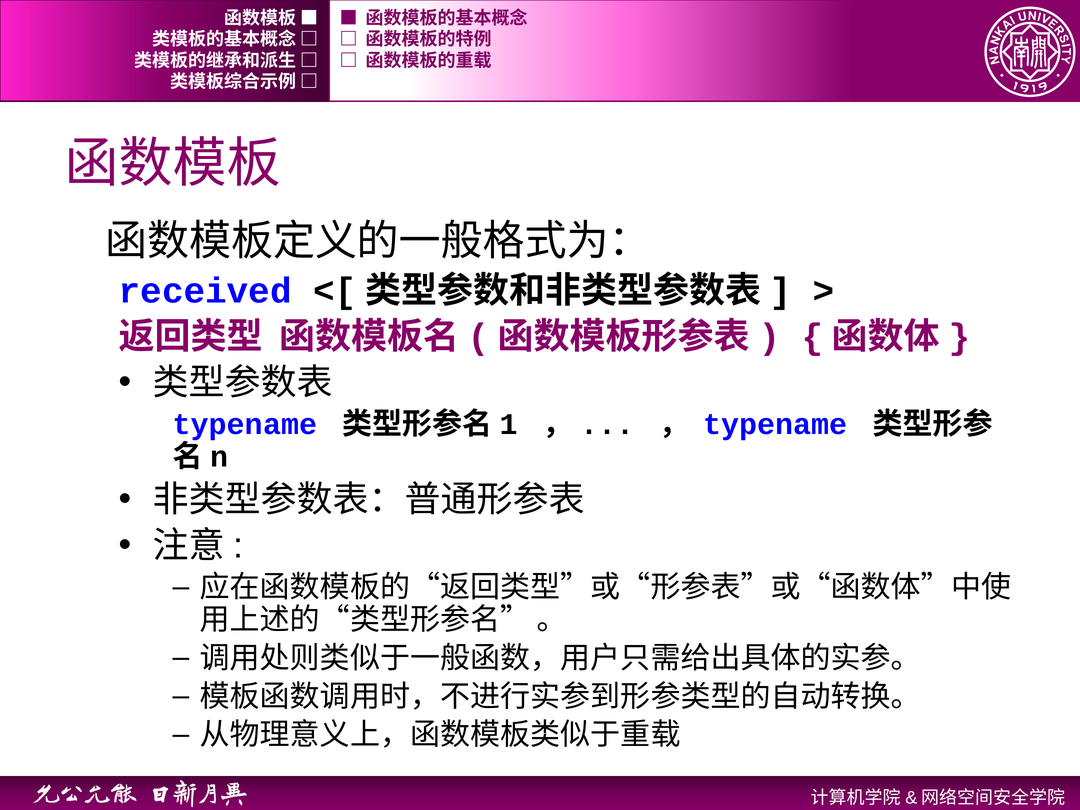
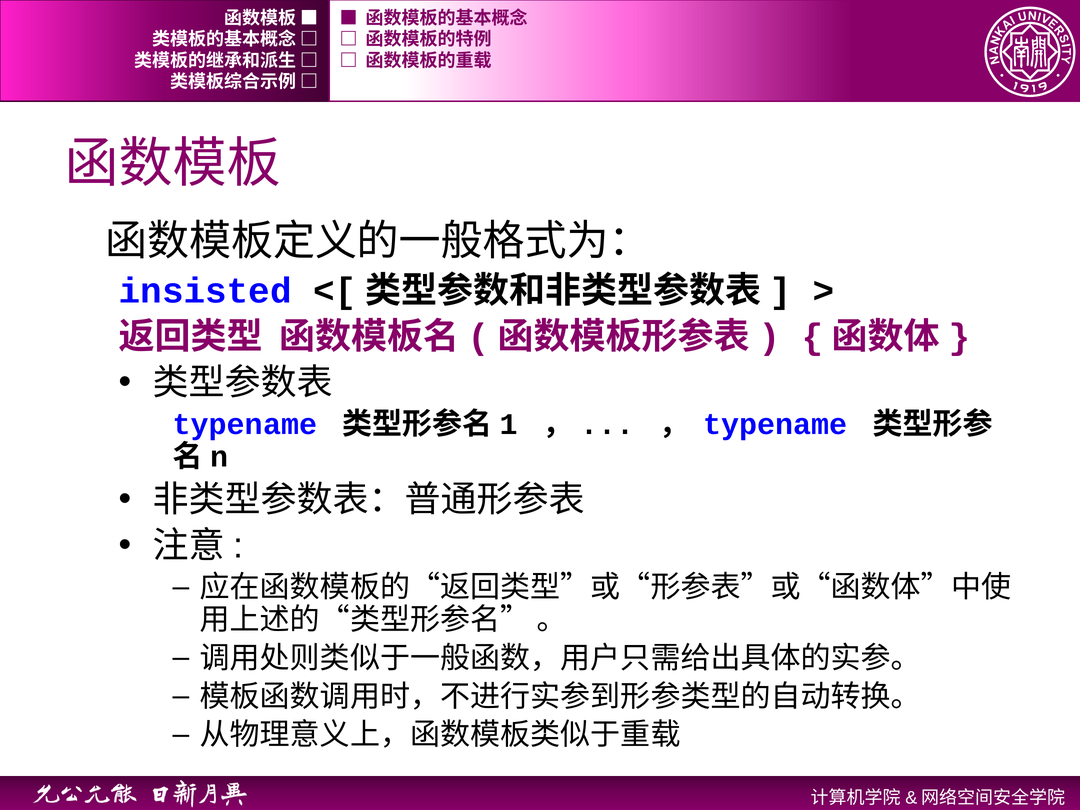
received: received -> insisted
